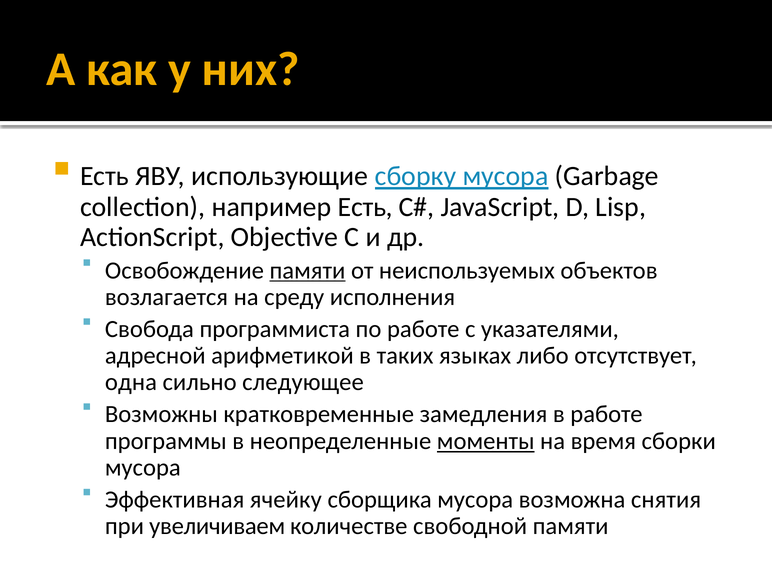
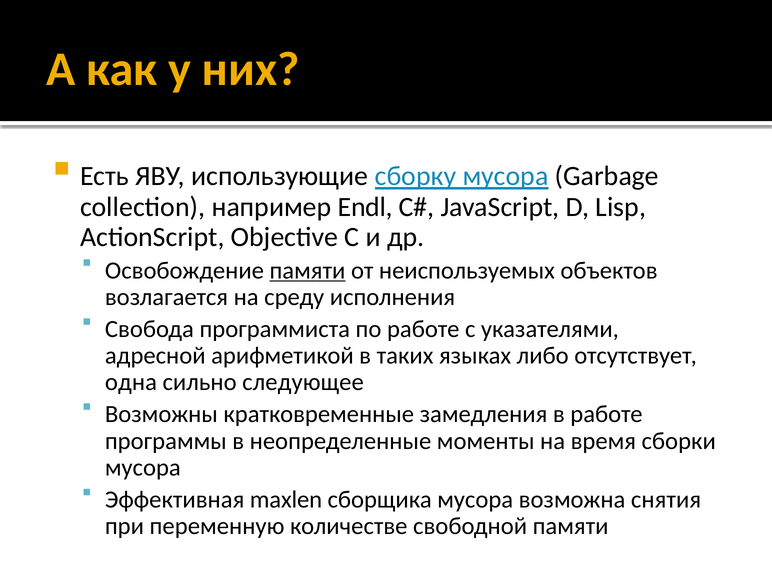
например Есть: Есть -> Endl
моменты underline: present -> none
ячейку: ячейку -> maxlen
увеличиваем: увеличиваем -> переменную
